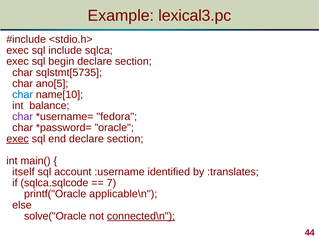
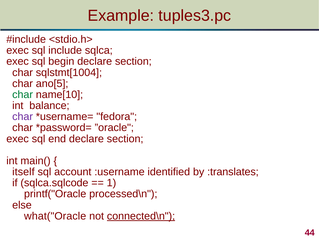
lexical3.pc: lexical3.pc -> tuples3.pc
sqlstmt[5735: sqlstmt[5735 -> sqlstmt[1004
char at (23, 95) colour: blue -> green
exec at (18, 139) underline: present -> none
7: 7 -> 1
applicable\n: applicable\n -> processed\n
solve("Oracle: solve("Oracle -> what("Oracle
